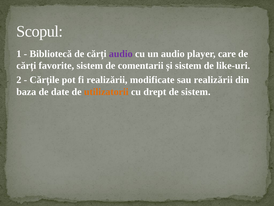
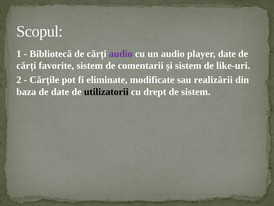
player care: care -> date
fi realizării: realizării -> eliminate
utilizatorii colour: orange -> black
